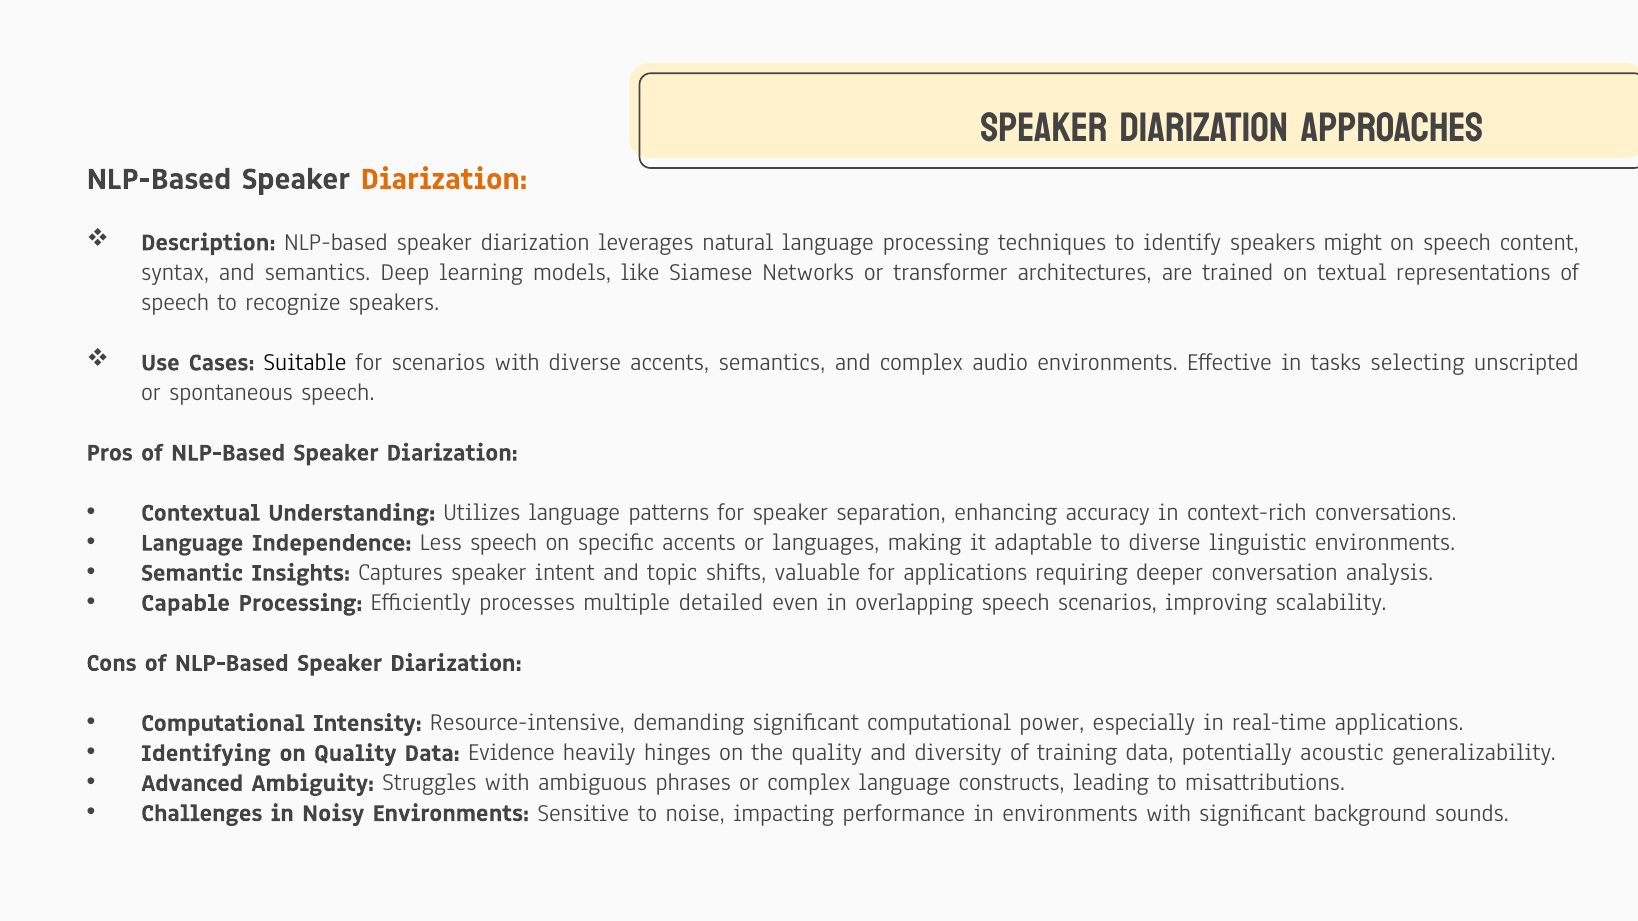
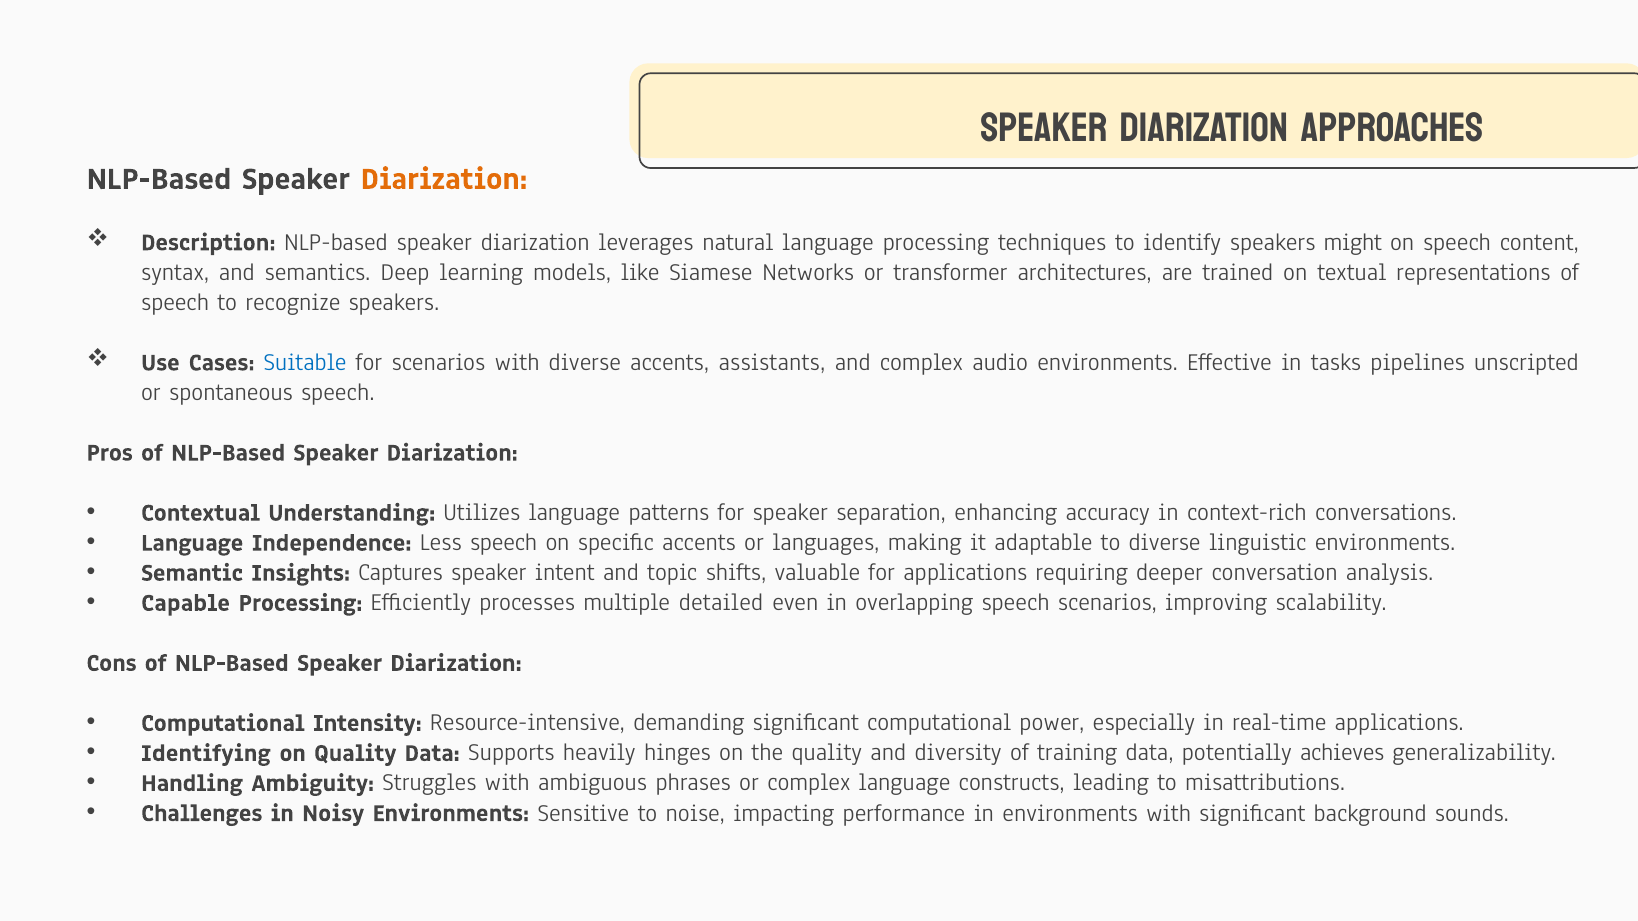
Suitable colour: black -> blue
accents semantics: semantics -> assistants
selecting: selecting -> pipelines
Evidence: Evidence -> Supports
acoustic: acoustic -> achieves
Advanced: Advanced -> Handling
